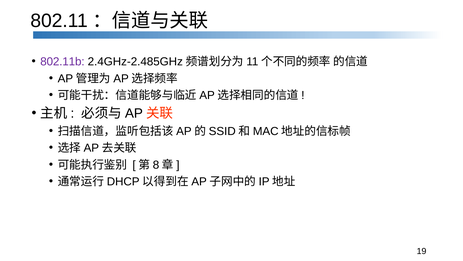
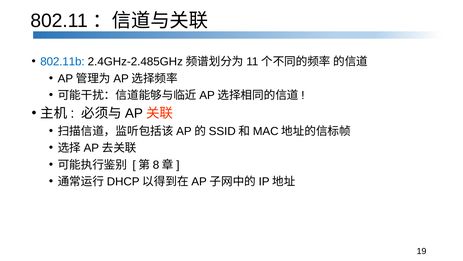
802.11b colour: purple -> blue
